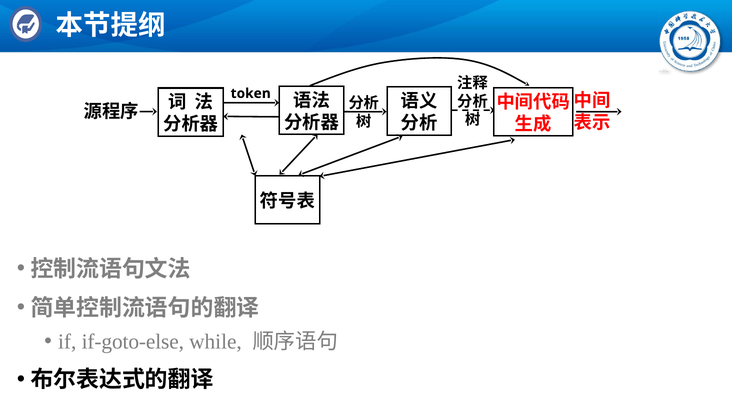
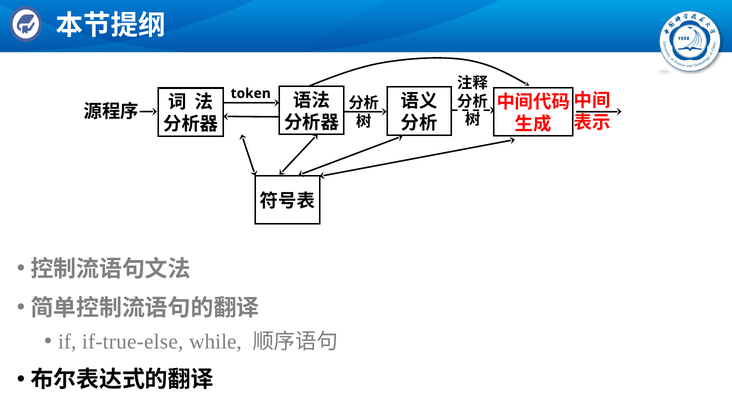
if-goto-else: if-goto-else -> if-true-else
